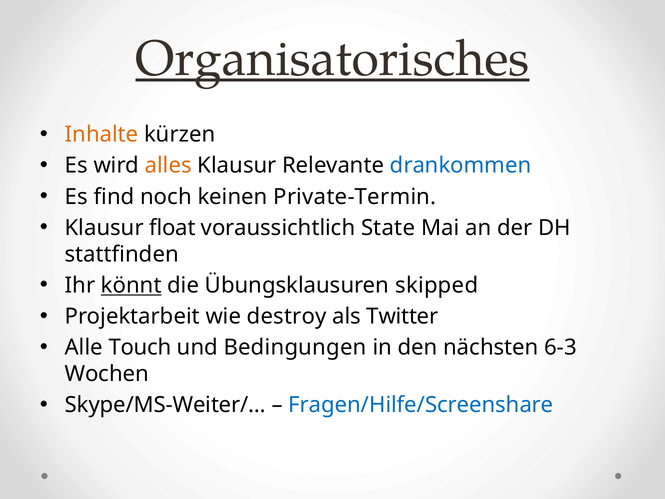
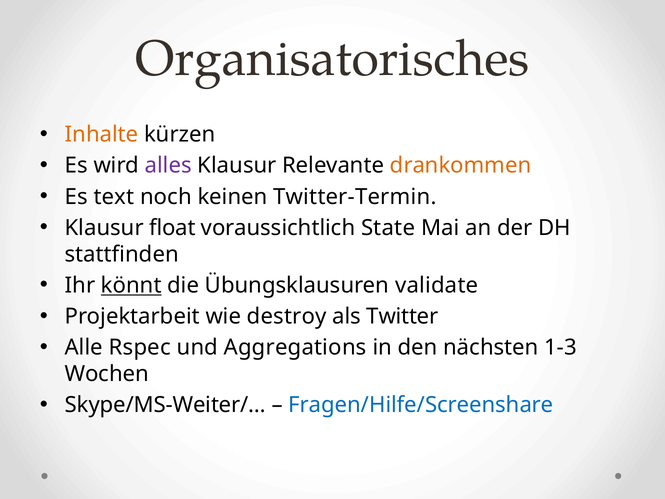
Organisatorisches underline: present -> none
alles colour: orange -> purple
drankommen colour: blue -> orange
find: find -> text
Private-Termin: Private-Termin -> Twitter-Termin
skipped: skipped -> validate
Touch: Touch -> Rspec
Bedingungen: Bedingungen -> Aggregations
6-3: 6-3 -> 1-3
